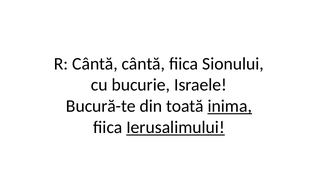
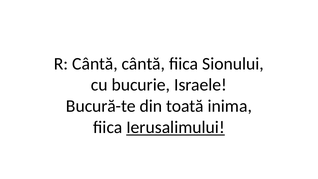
inima underline: present -> none
